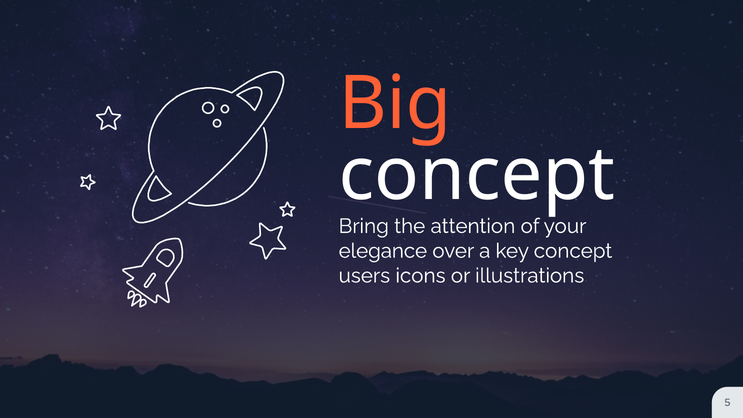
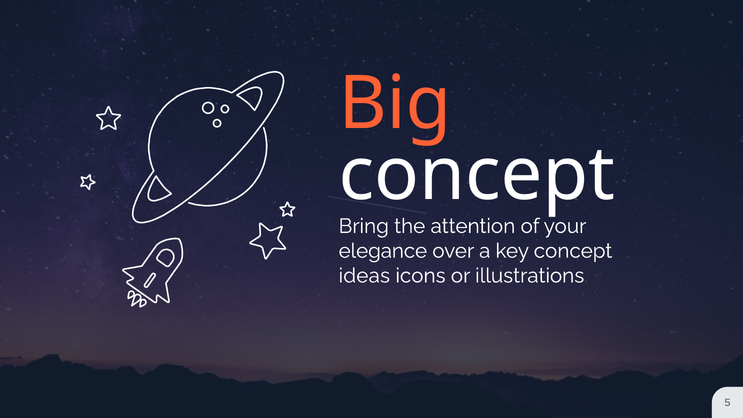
users: users -> ideas
